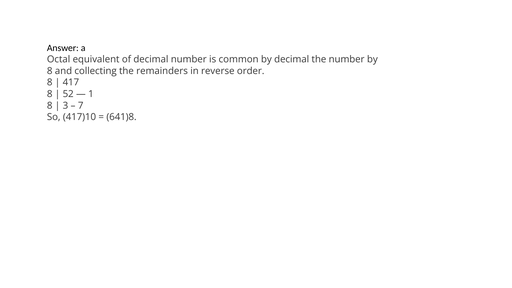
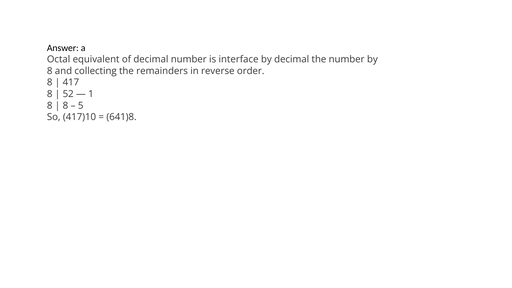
common: common -> interface
3 at (65, 105): 3 -> 8
7: 7 -> 5
